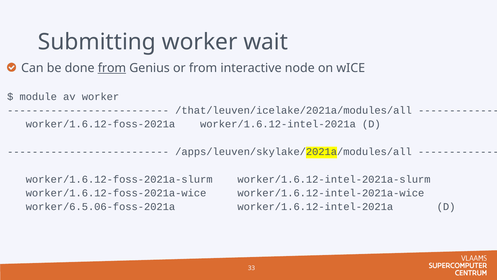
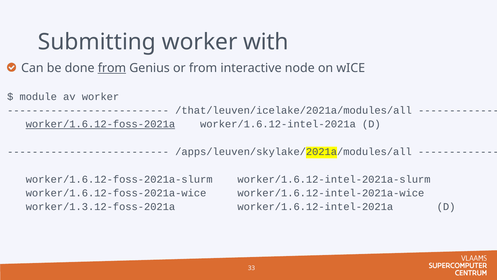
wait: wait -> with
worker/1.6.12-foss-2021a underline: none -> present
worker/6.5.06-foss-2021a: worker/6.5.06-foss-2021a -> worker/1.3.12-foss-2021a
